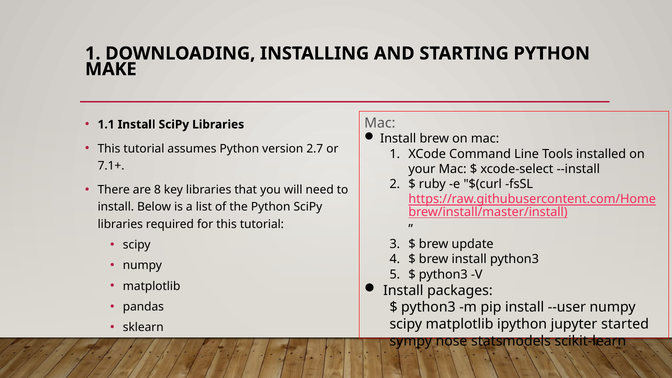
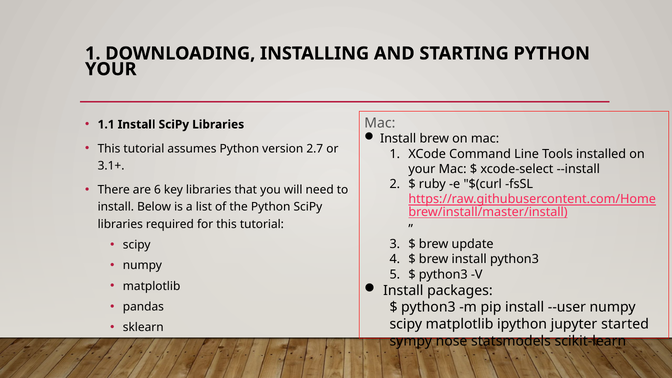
MAKE at (111, 69): MAKE -> YOUR
7.1+: 7.1+ -> 3.1+
8: 8 -> 6
